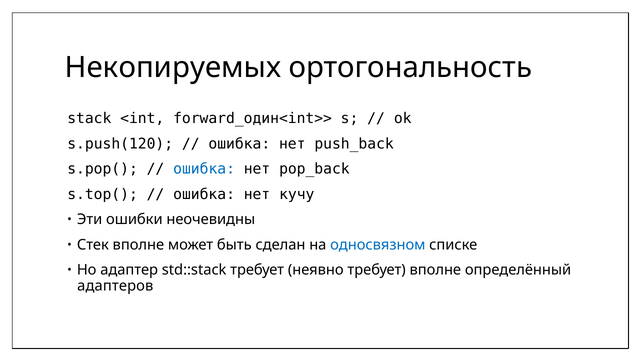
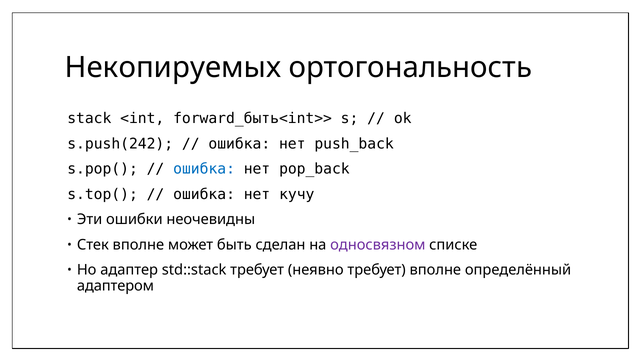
forward_один<int>>: forward_один<int>> -> forward_быть<int>>
s.push(120: s.push(120 -> s.push(242
односвязном colour: blue -> purple
адаптеров: адаптеров -> адаптером
